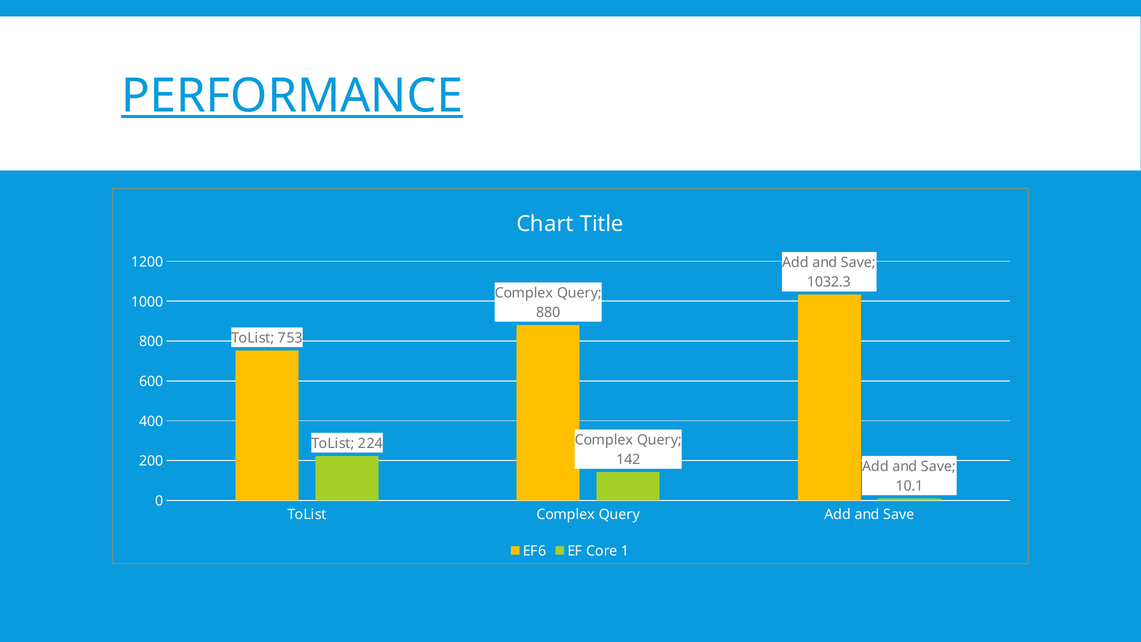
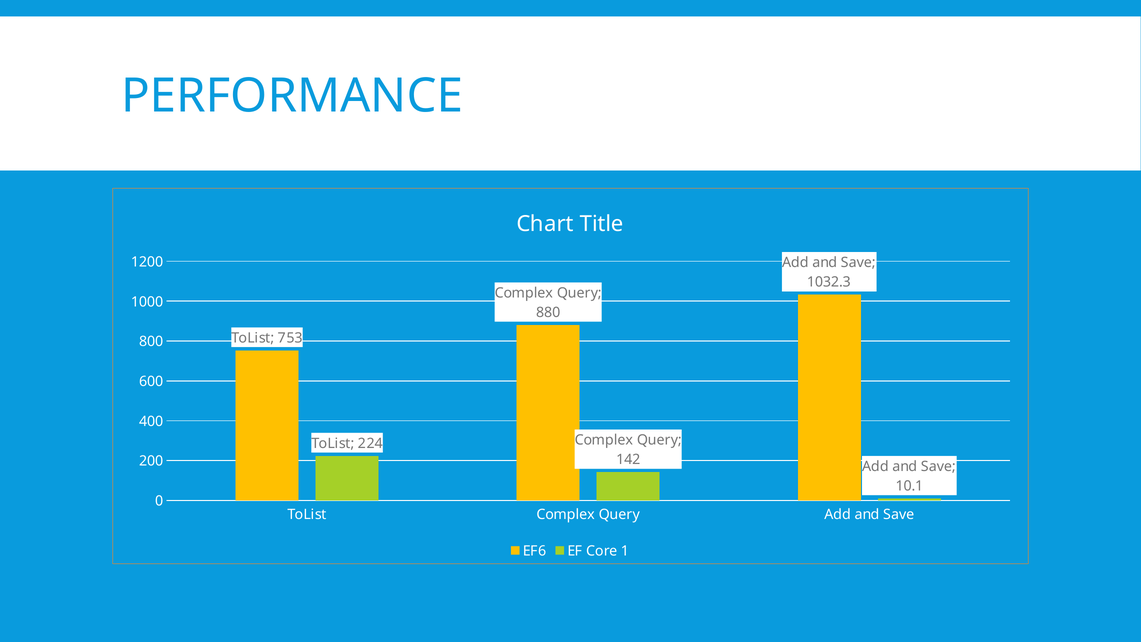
PERFORMANCE underline: present -> none
